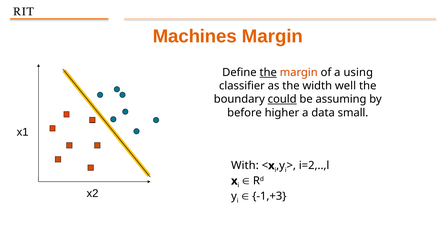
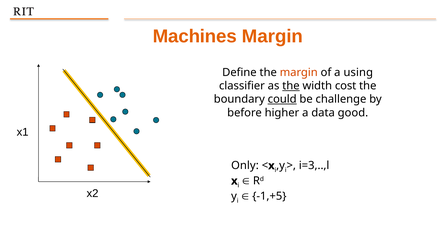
the at (268, 72) underline: present -> none
the at (291, 86) underline: none -> present
well: well -> cost
assuming: assuming -> challenge
small: small -> good
With: With -> Only
i=2,..,l: i=2,..,l -> i=3,..,l
-1,+3: -1,+3 -> -1,+5
